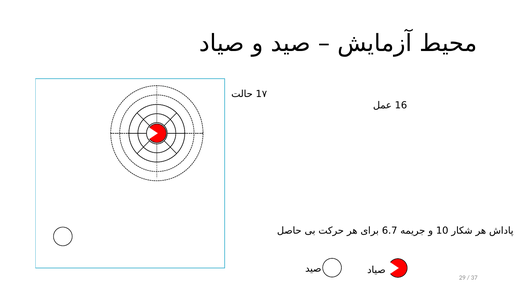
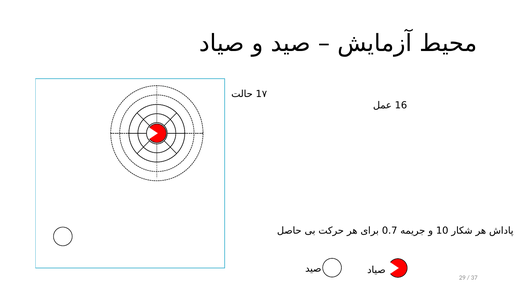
6.7: 6.7 -> 0.7
